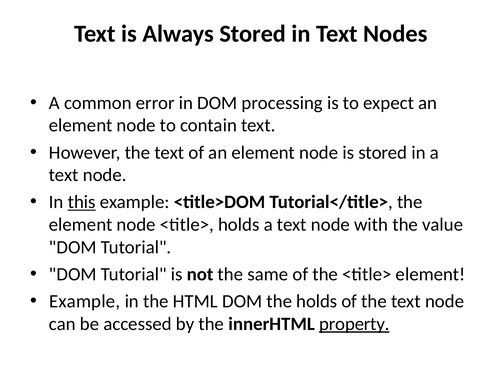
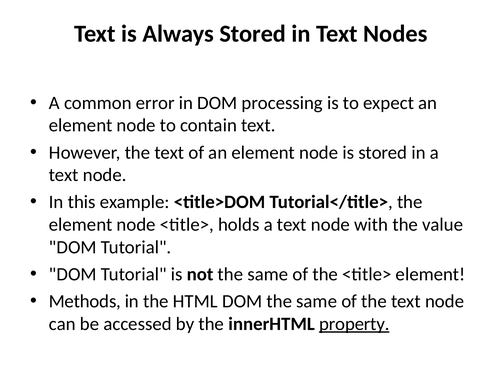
this underline: present -> none
Example at (85, 302): Example -> Methods
DOM the holds: holds -> same
